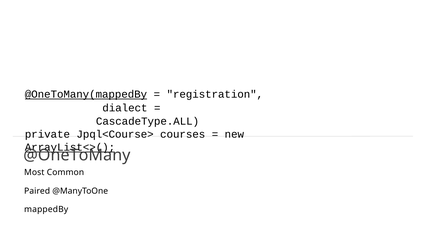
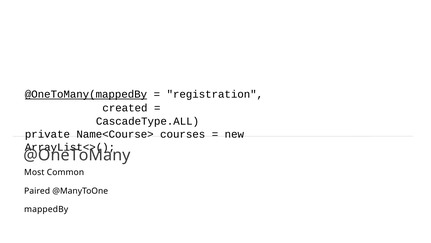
dialect: dialect -> created
Jpql<Course>: Jpql<Course> -> Name<Course>
ArrayList<>( underline: present -> none
